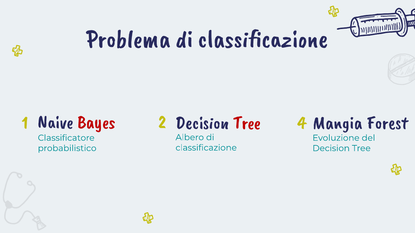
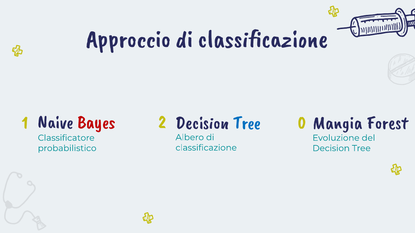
Problema: Problema -> Approccio
Tree at (247, 123) colour: red -> blue
4: 4 -> 0
